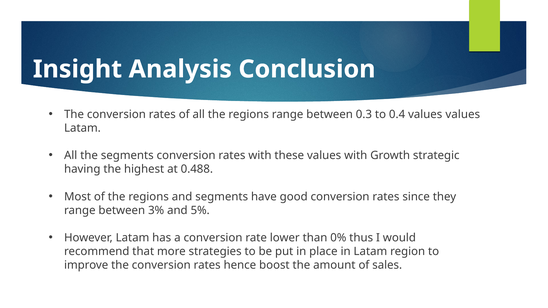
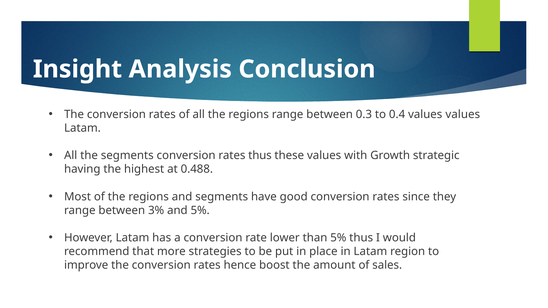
rates with: with -> thus
than 0%: 0% -> 5%
